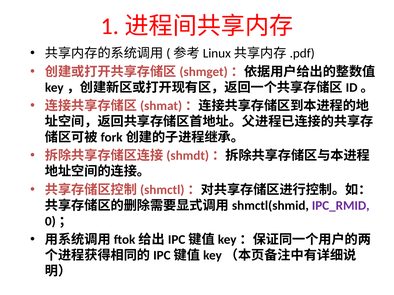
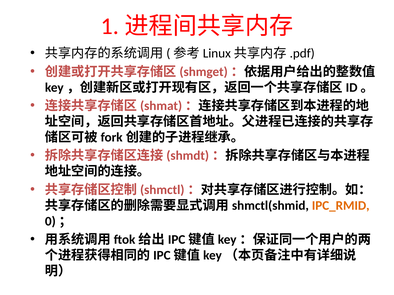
IPC_RMID colour: purple -> orange
